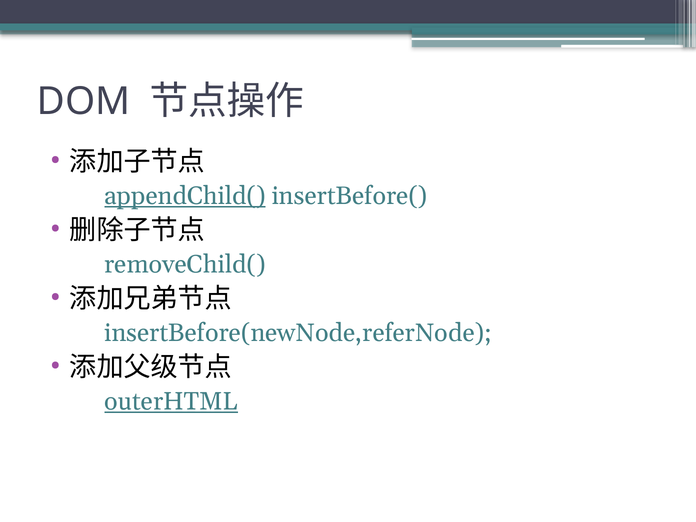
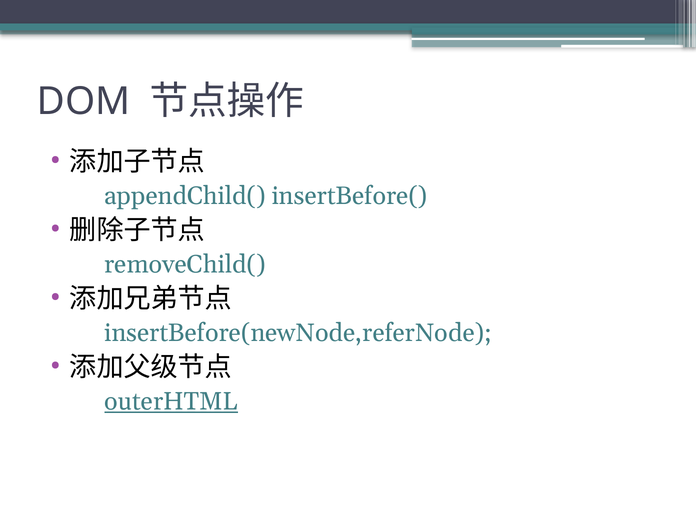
appendChild( underline: present -> none
